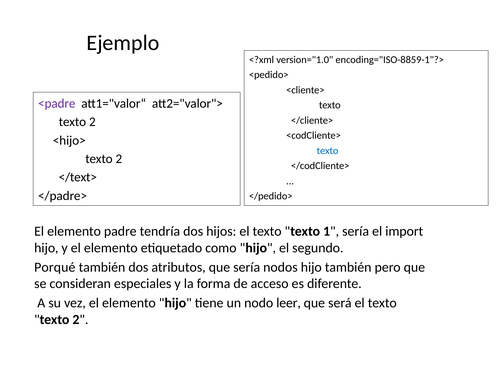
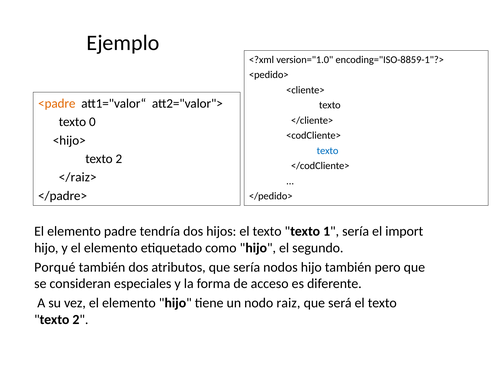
<padre colour: purple -> orange
2 at (92, 122): 2 -> 0
</text>: </text> -> </raiz>
leer: leer -> raiz
